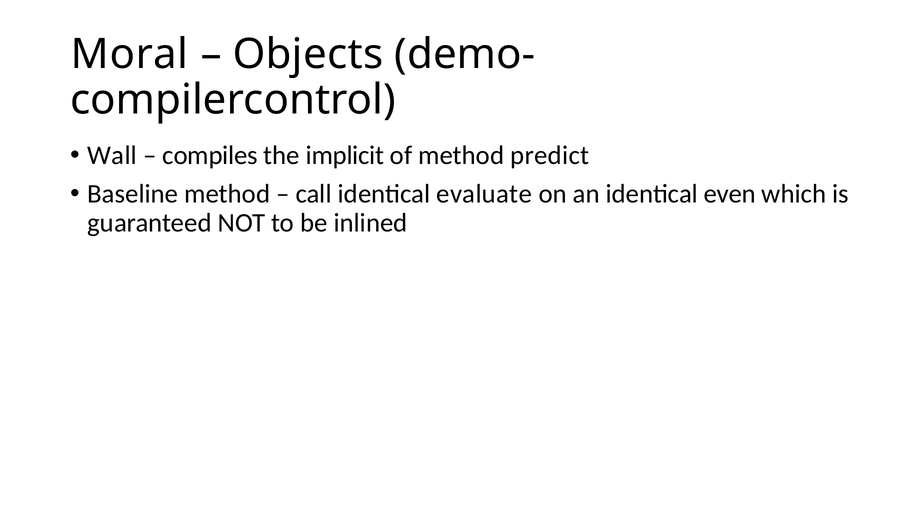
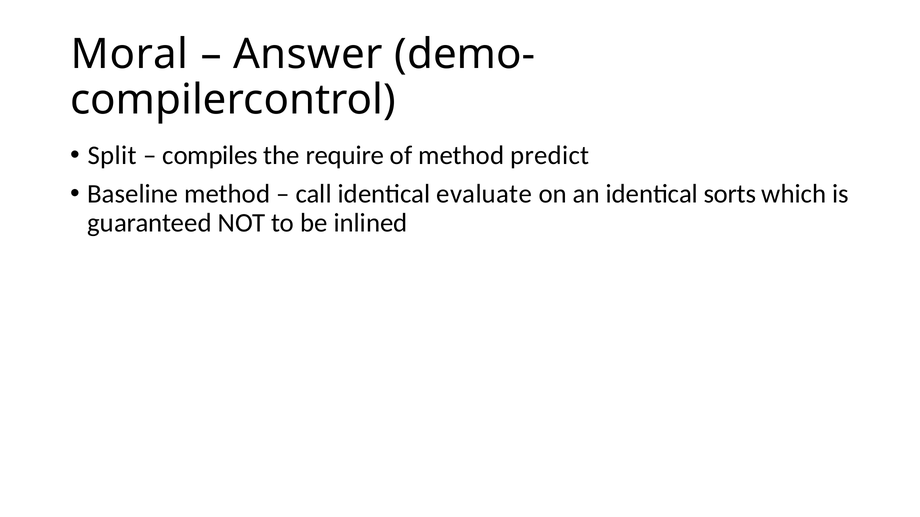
Objects: Objects -> Answer
Wall: Wall -> Split
implicit: implicit -> require
even: even -> sorts
